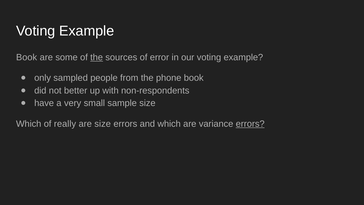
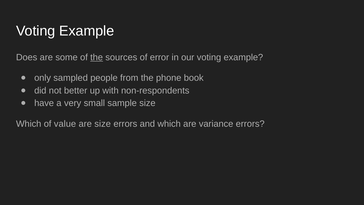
Book at (27, 57): Book -> Does
really: really -> value
errors at (250, 124) underline: present -> none
